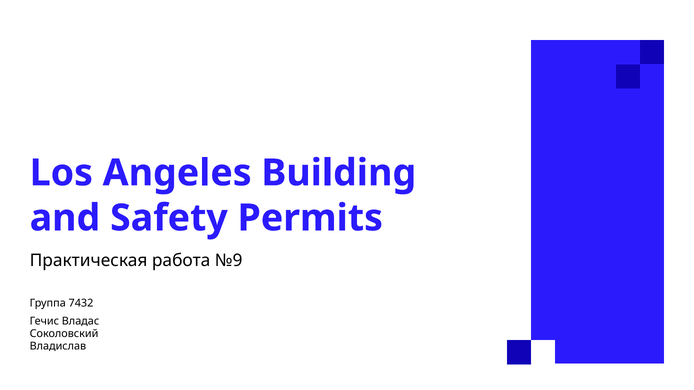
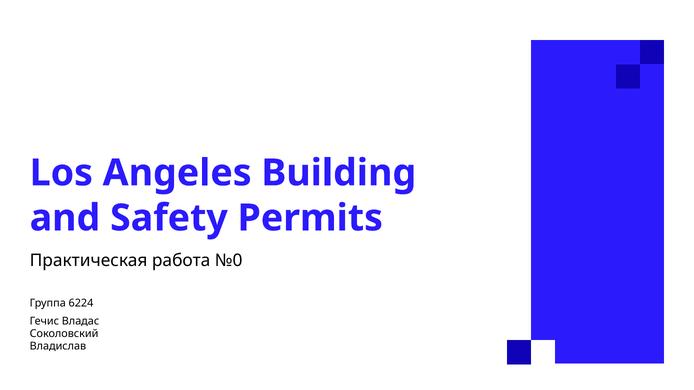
№9: №9 -> №0
7432: 7432 -> 6224
